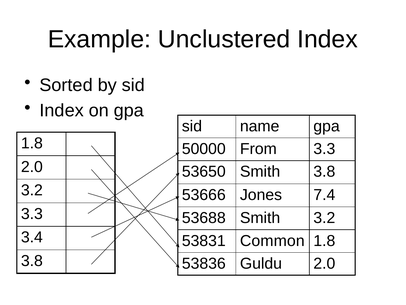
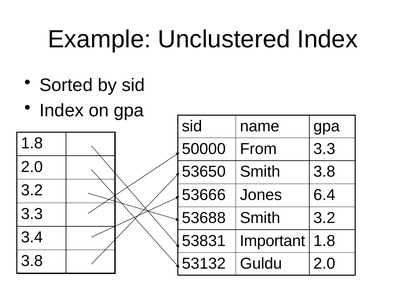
7.4: 7.4 -> 6.4
Common: Common -> Important
53836: 53836 -> 53132
